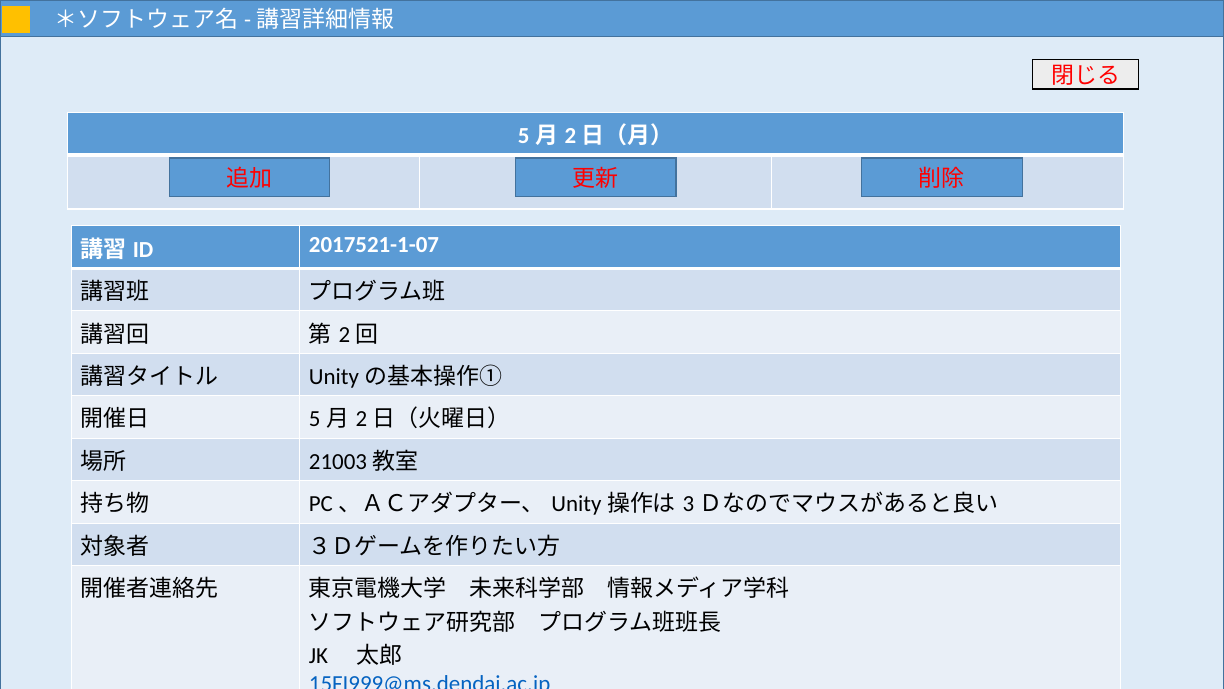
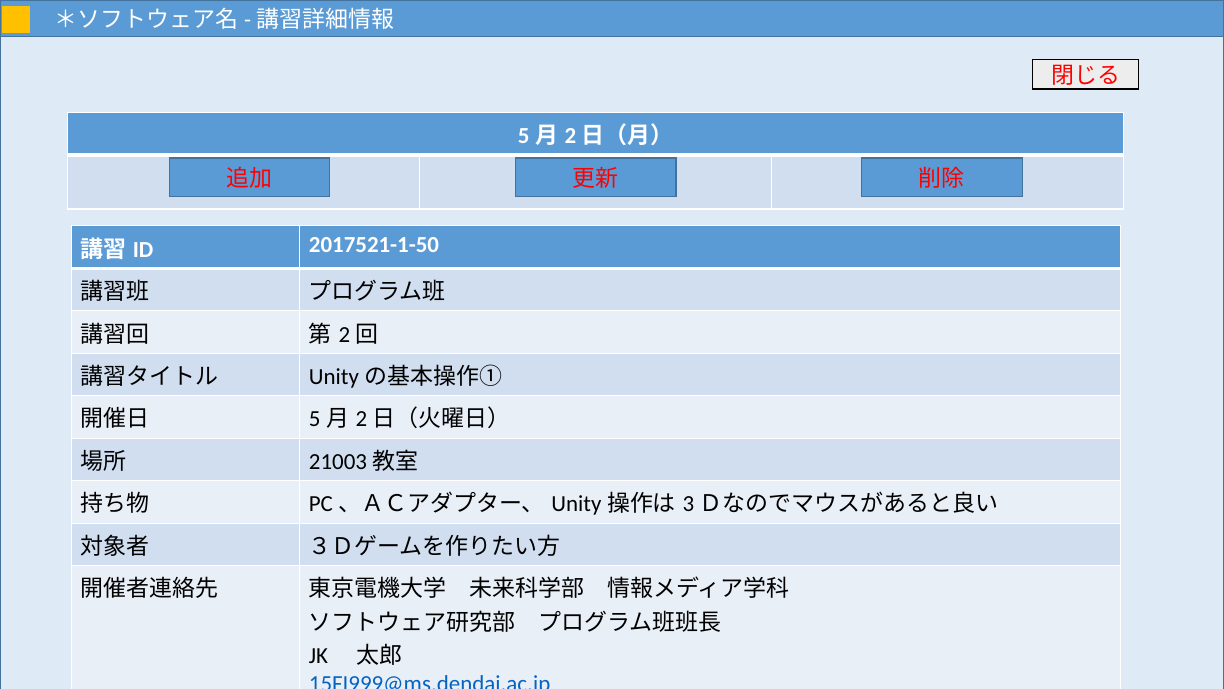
2017521-1-07: 2017521-1-07 -> 2017521-1-50
